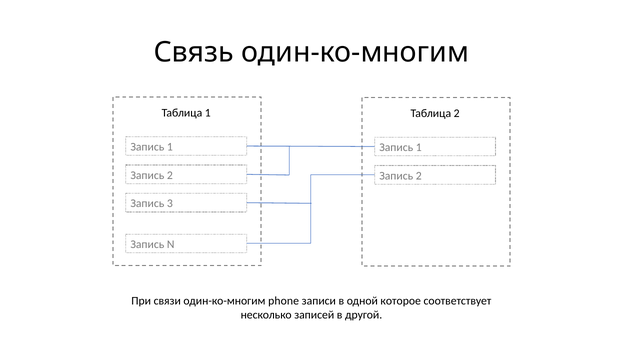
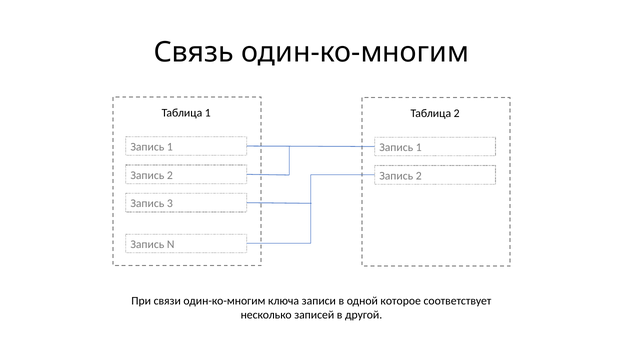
phone: phone -> ключа
